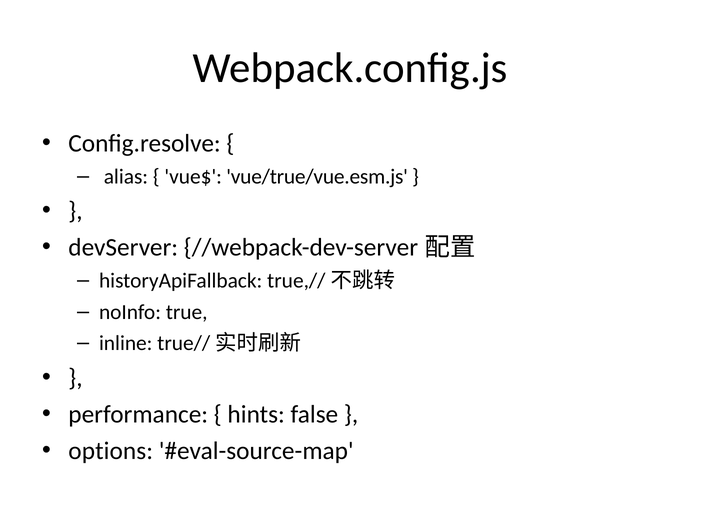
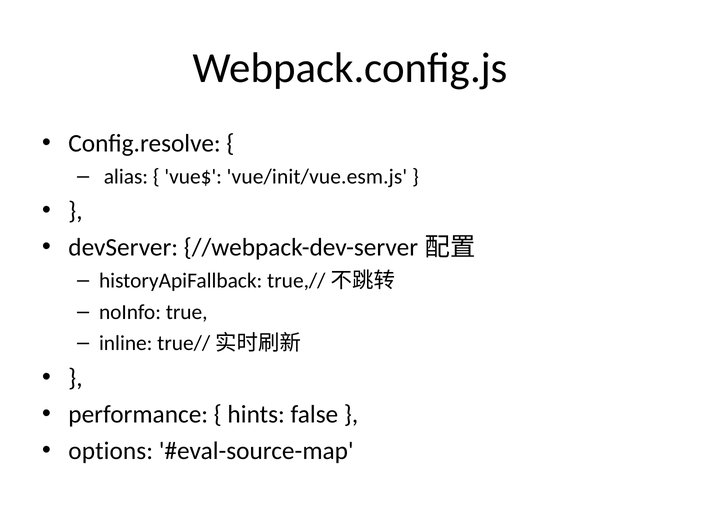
vue/true/vue.esm.js: vue/true/vue.esm.js -> vue/init/vue.esm.js
